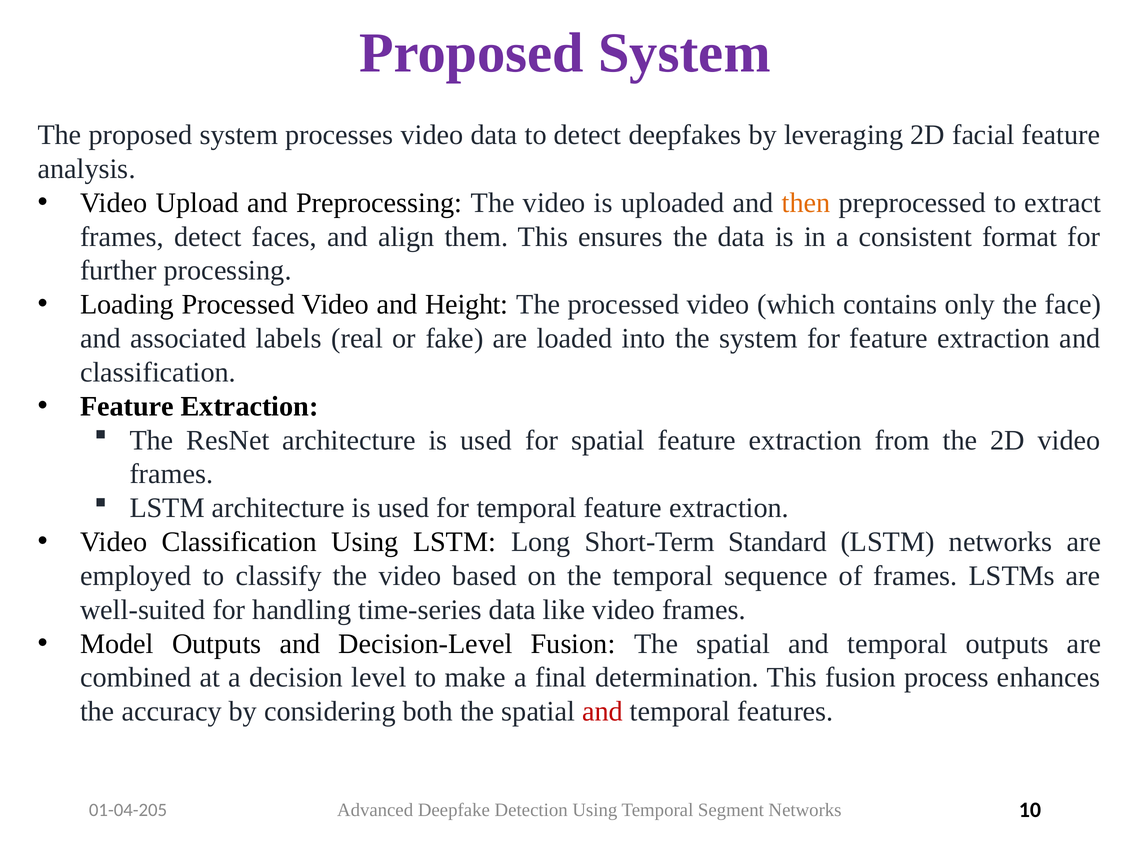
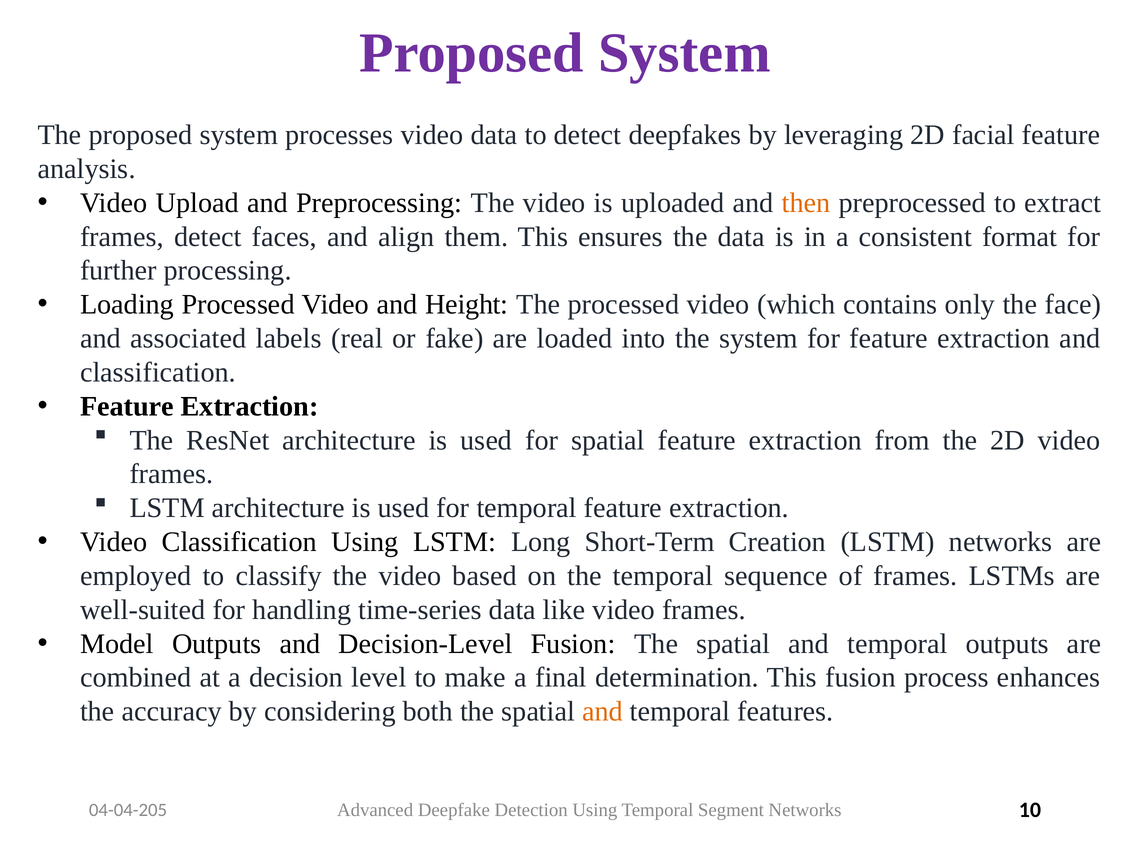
Standard: Standard -> Creation
and at (602, 711) colour: red -> orange
01-04-205: 01-04-205 -> 04-04-205
